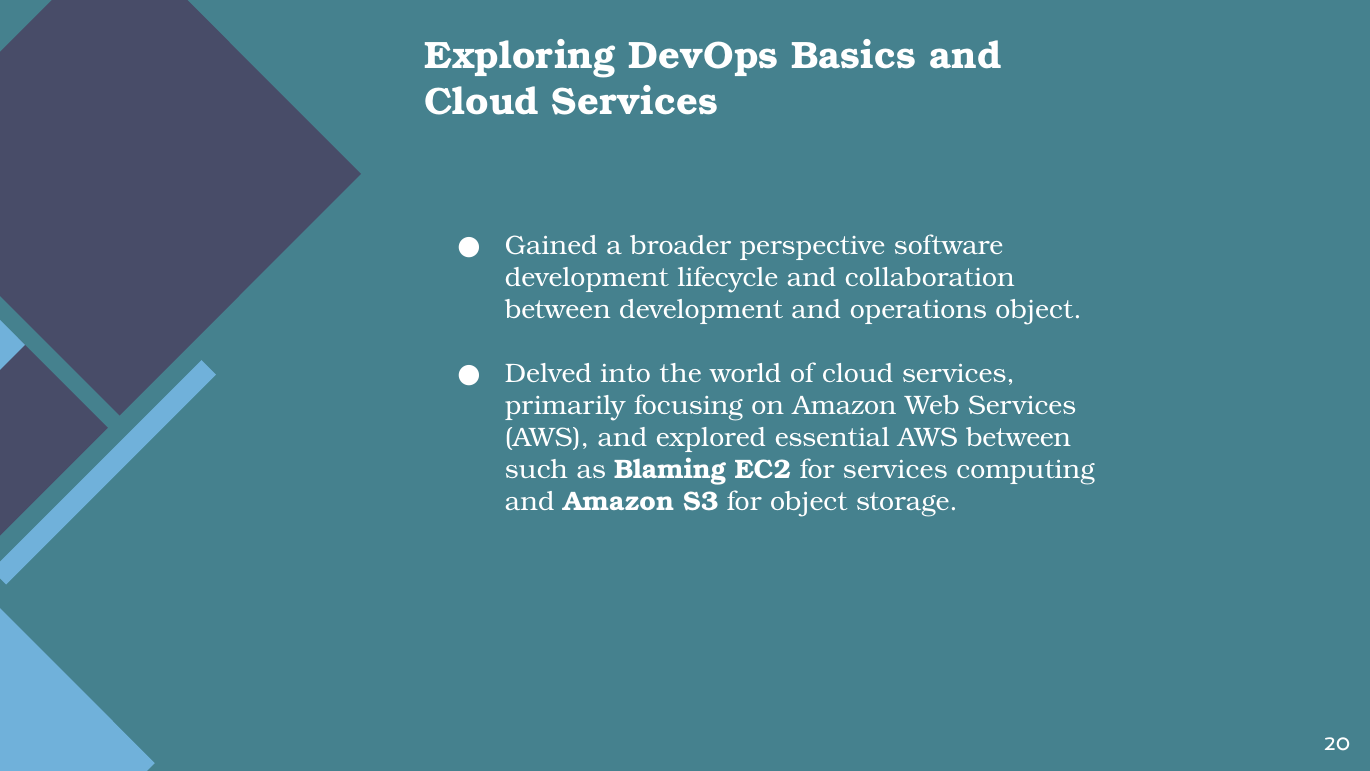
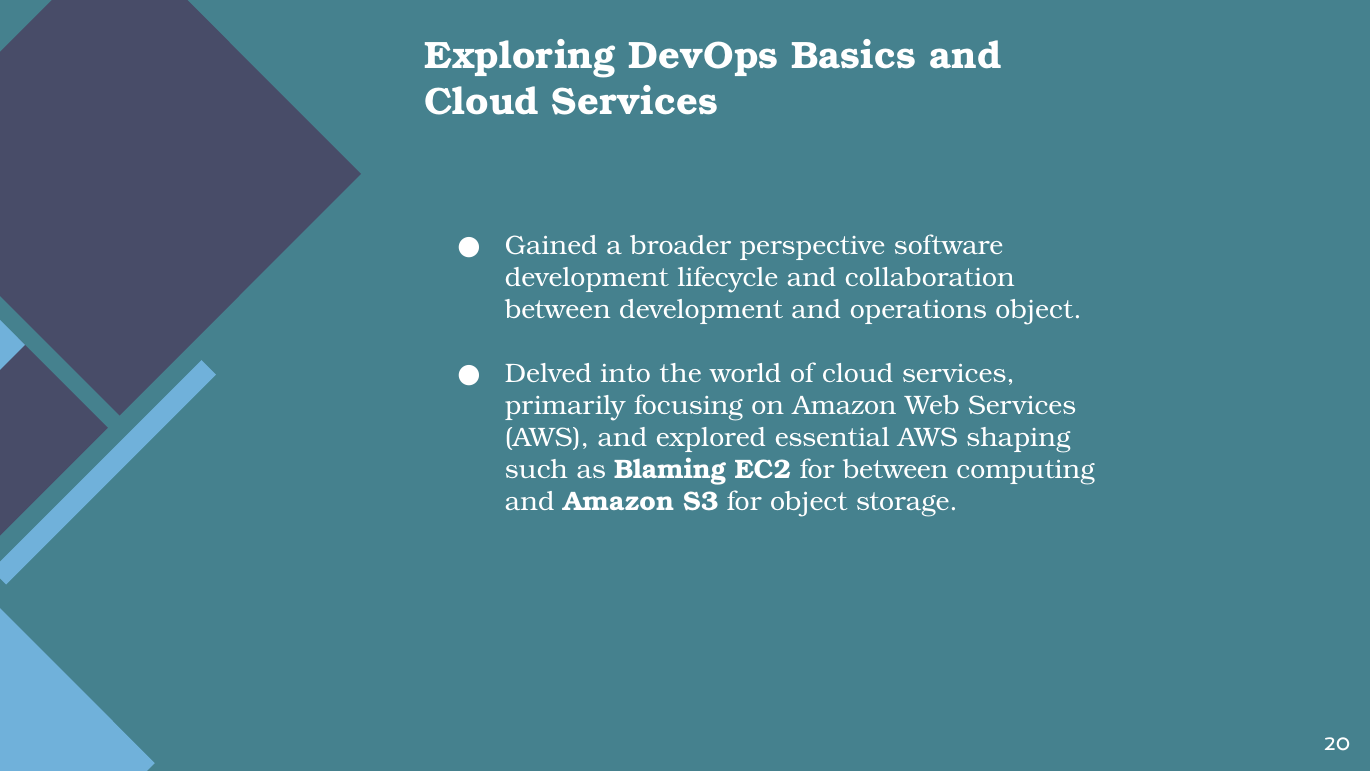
AWS between: between -> shaping
for services: services -> between
